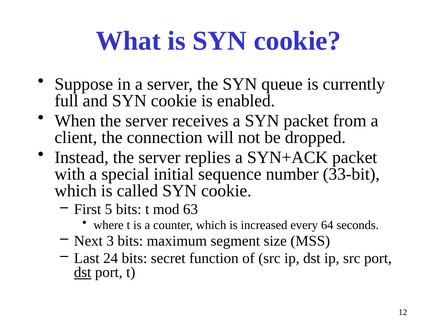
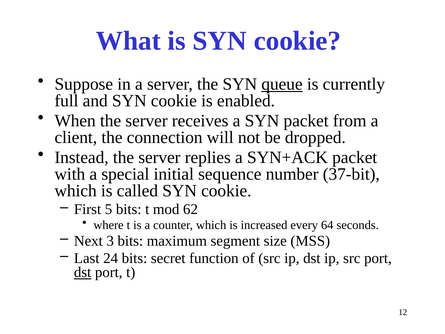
queue underline: none -> present
33-bit: 33-bit -> 37-bit
63: 63 -> 62
